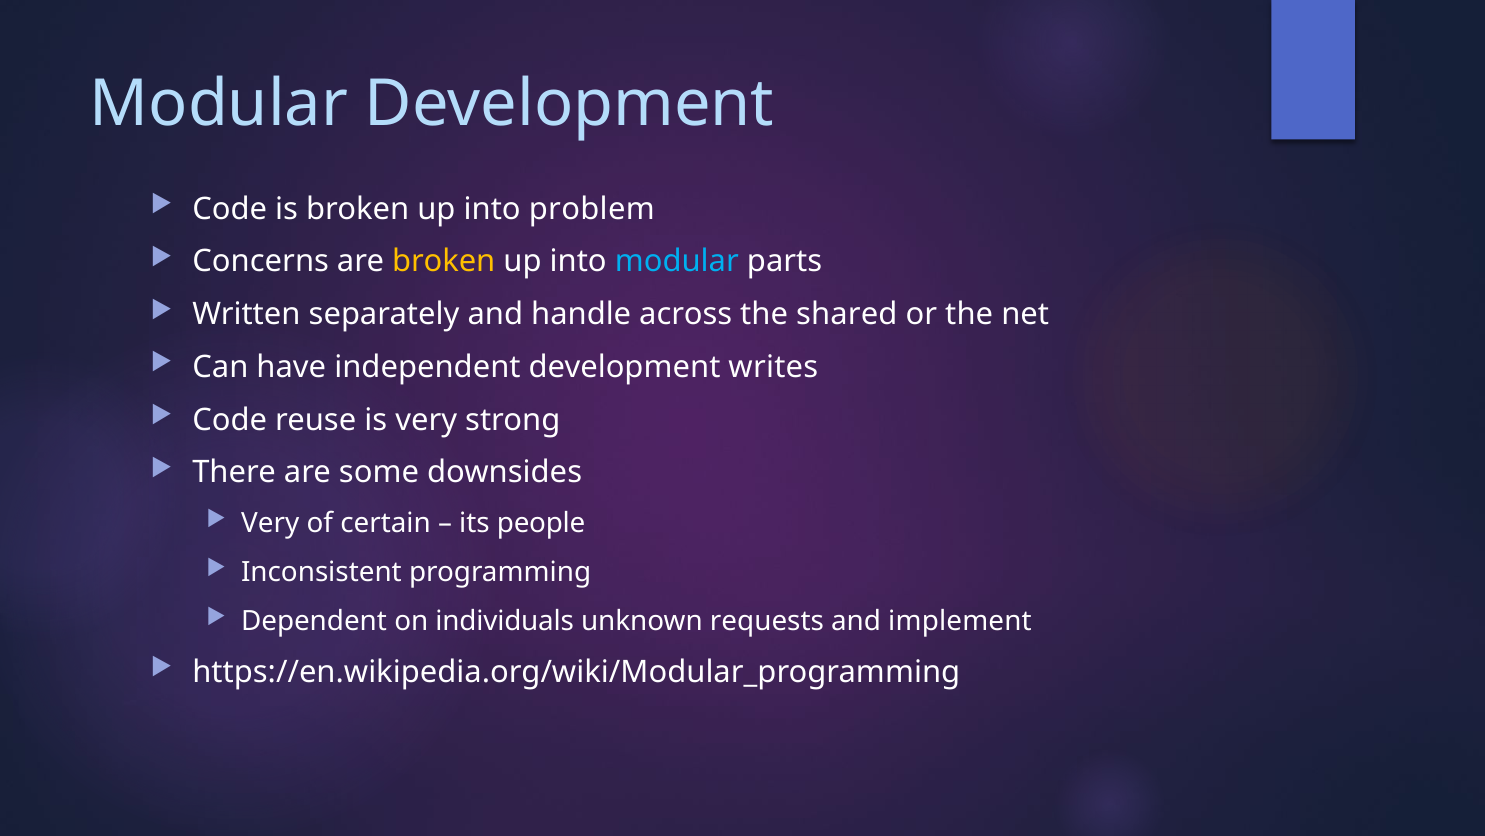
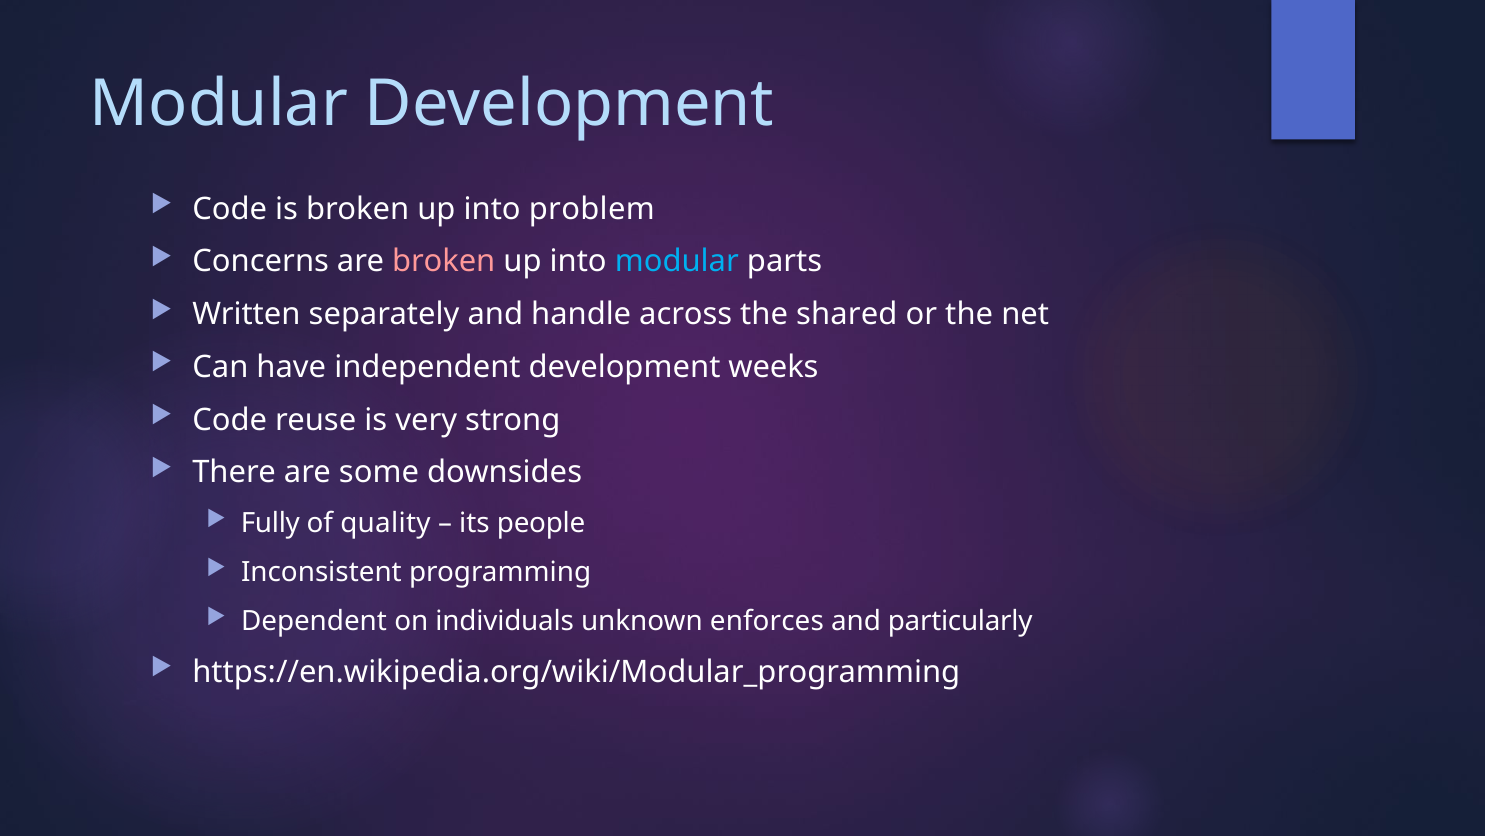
broken at (444, 262) colour: yellow -> pink
writes: writes -> weeks
Very at (270, 523): Very -> Fully
certain: certain -> quality
requests: requests -> enforces
implement: implement -> particularly
